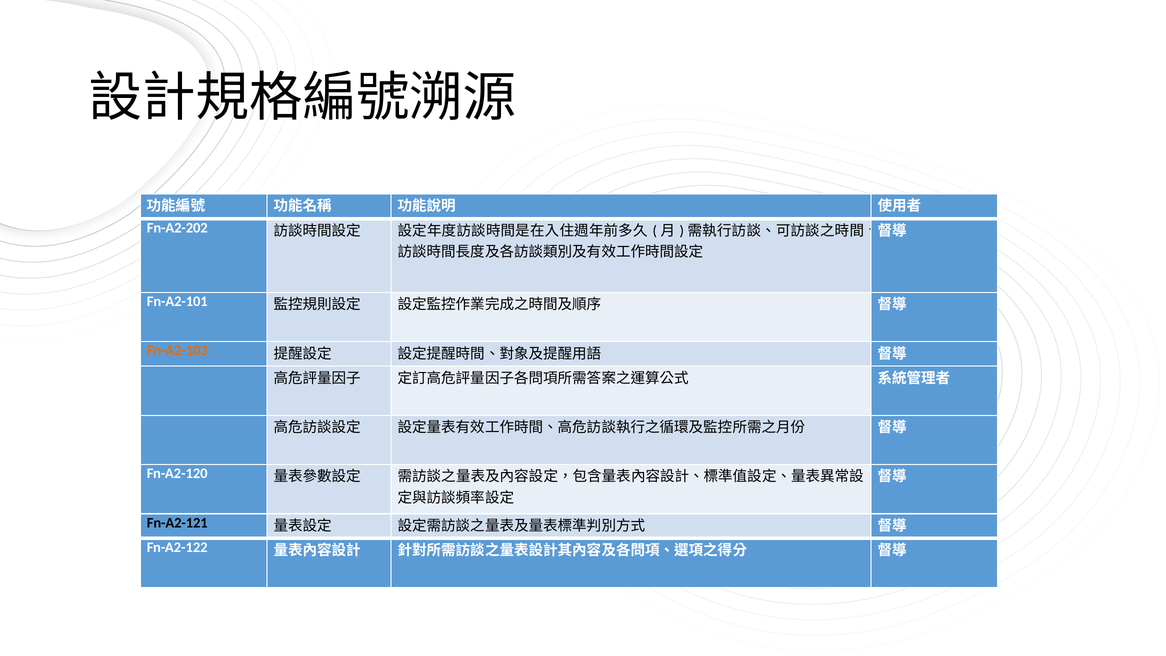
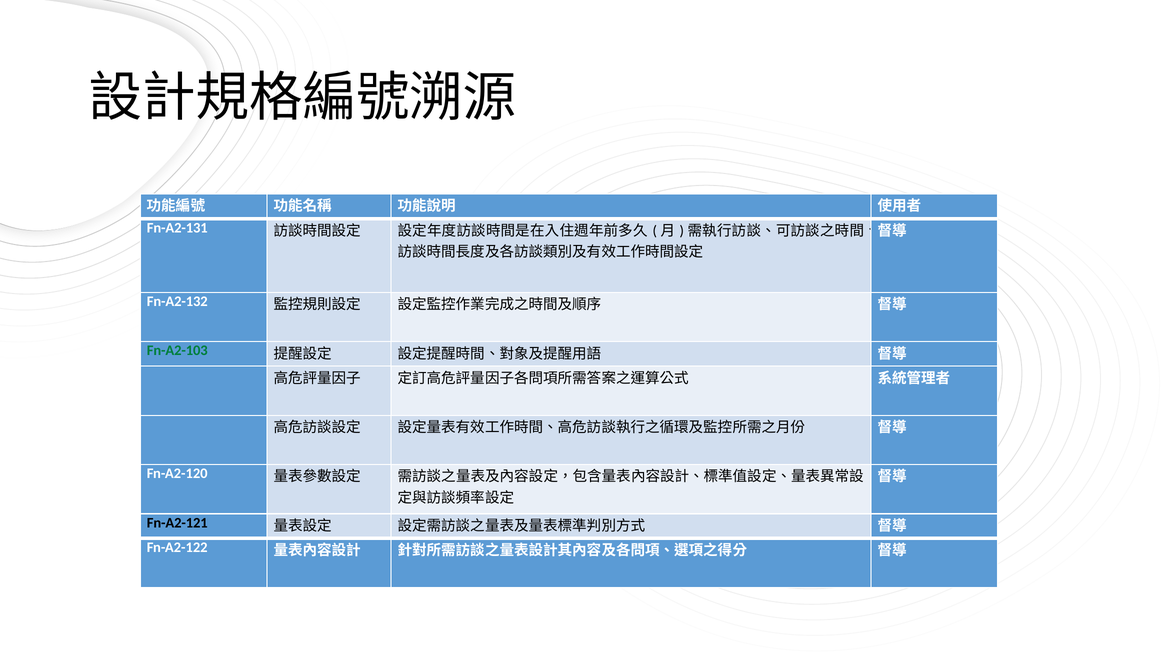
Fn-A2-202: Fn-A2-202 -> Fn-A2-131
Fn-A2-101: Fn-A2-101 -> Fn-A2-132
Fn-A2-103 colour: orange -> green
